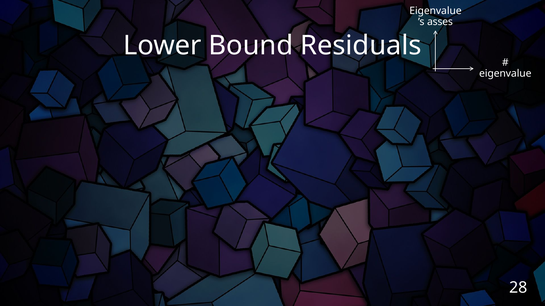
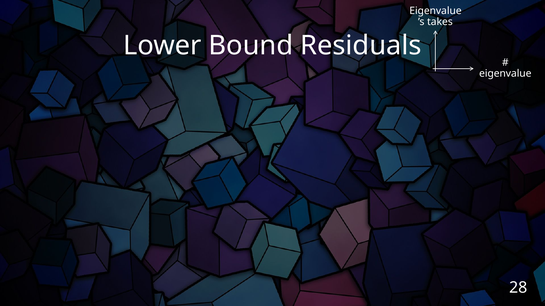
asses: asses -> takes
